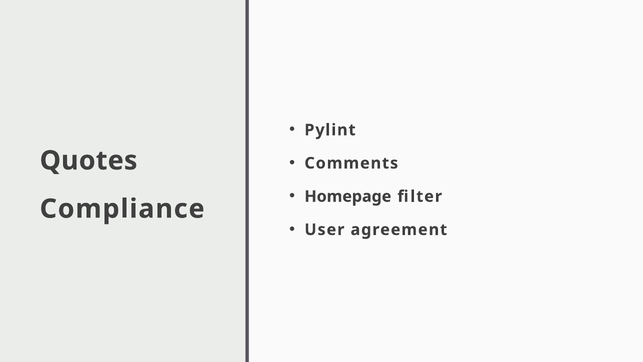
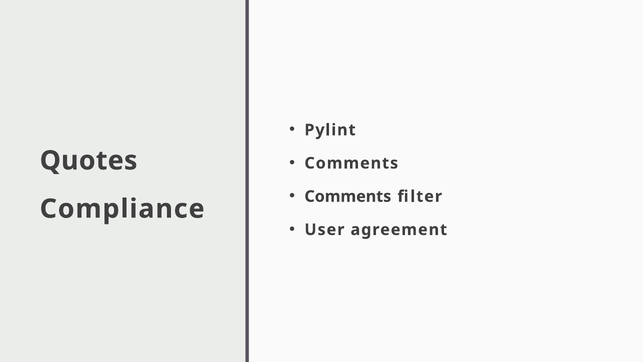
Homepage at (348, 196): Homepage -> Comments
